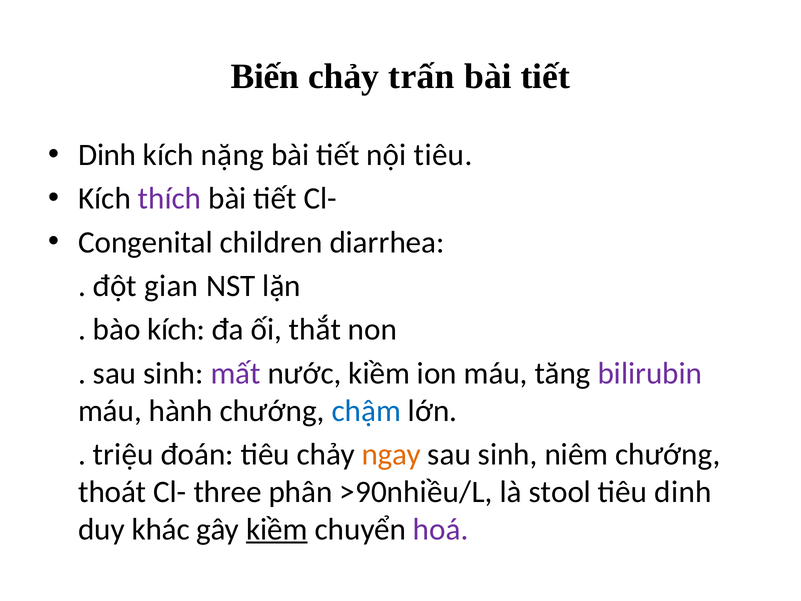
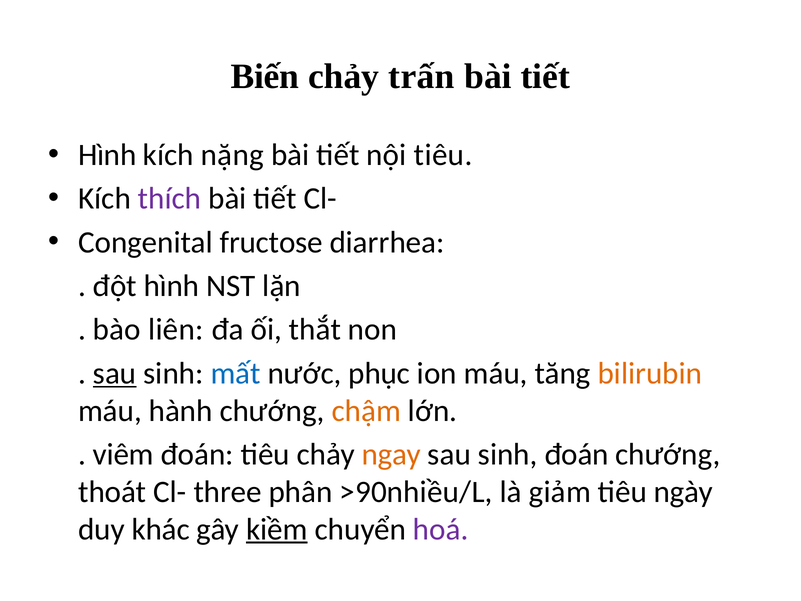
Dinh at (107, 155): Dinh -> Hình
children: children -> fructose
đột gian: gian -> hình
bào kích: kích -> liên
sau at (115, 373) underline: none -> present
mất colour: purple -> blue
nước kiềm: kiềm -> phục
bilirubin colour: purple -> orange
chậm colour: blue -> orange
triệu: triệu -> viêm
sinh niêm: niêm -> đoán
stool: stool -> giảm
tiêu dinh: dinh -> ngày
